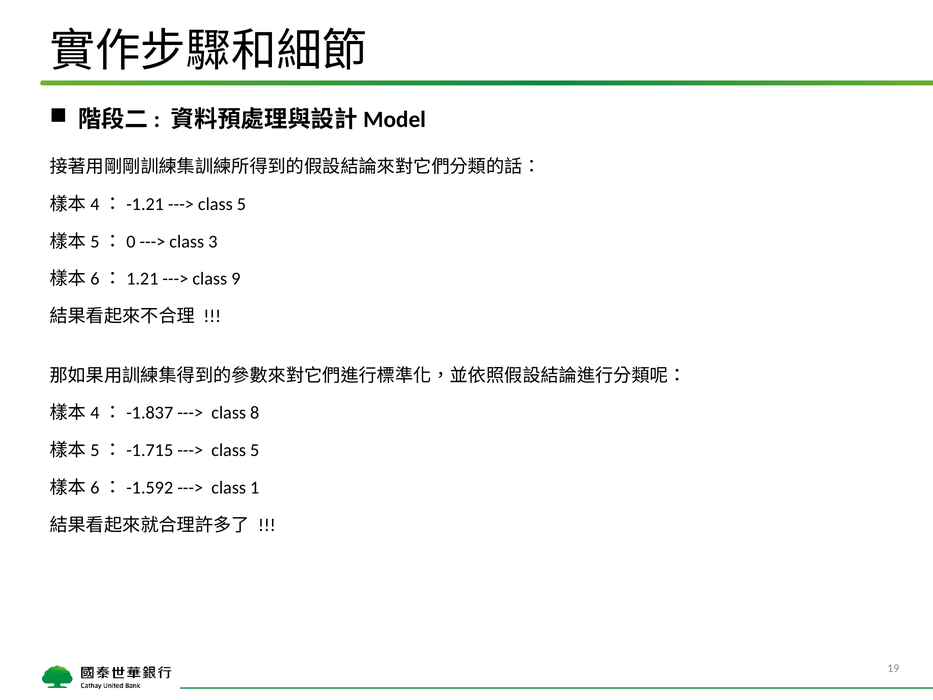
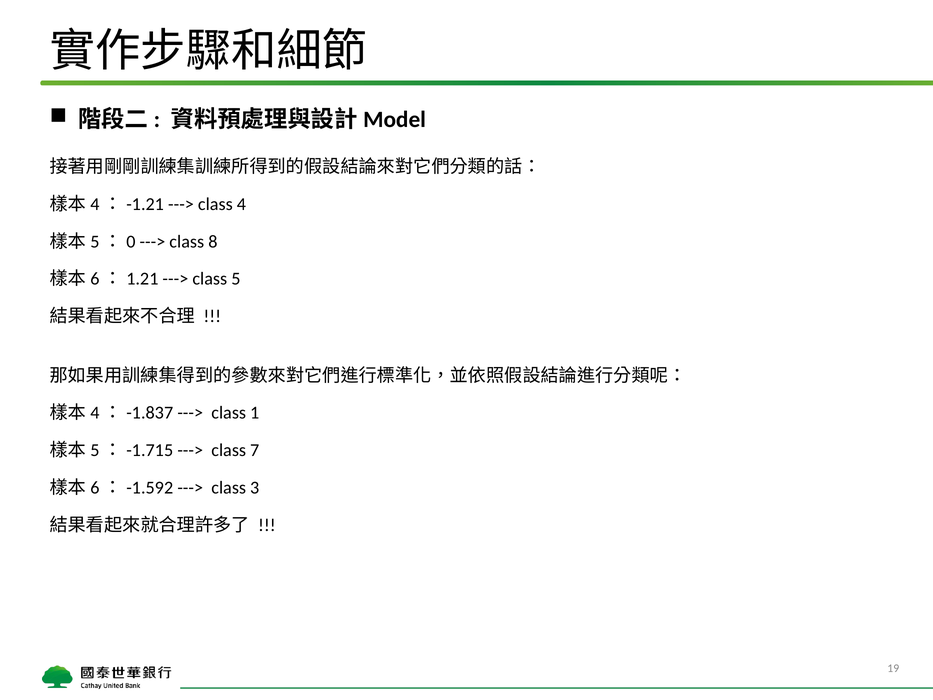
5 at (241, 204): 5 -> 4
3: 3 -> 8
9: 9 -> 5
8: 8 -> 1
5 at (255, 450): 5 -> 7
1: 1 -> 3
